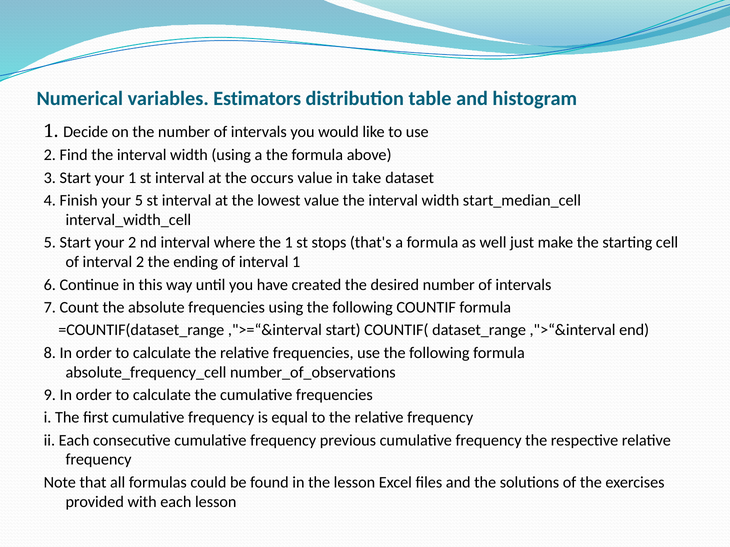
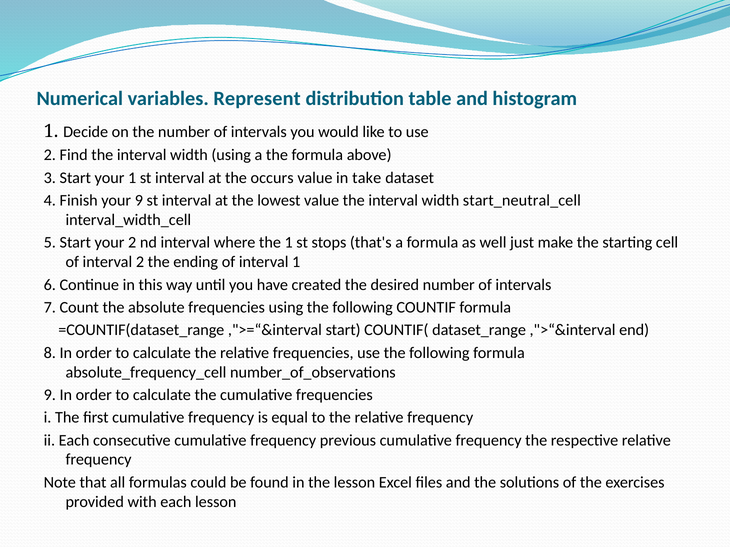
Estimators: Estimators -> Represent
your 5: 5 -> 9
start_median_cell: start_median_cell -> start_neutral_cell
